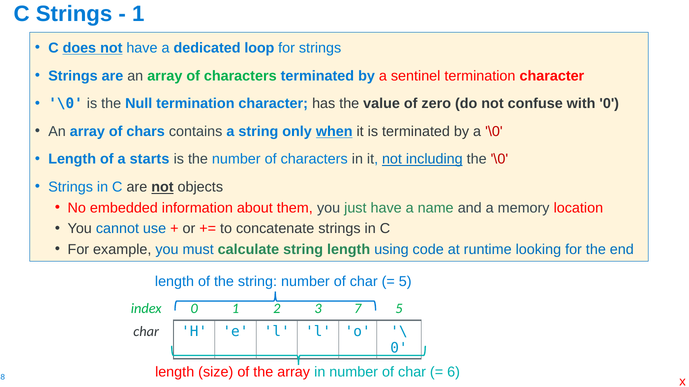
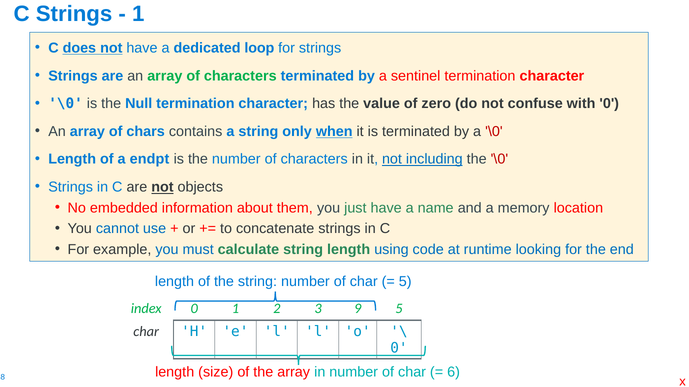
starts: starts -> endpt
7: 7 -> 9
